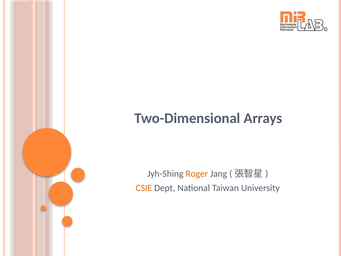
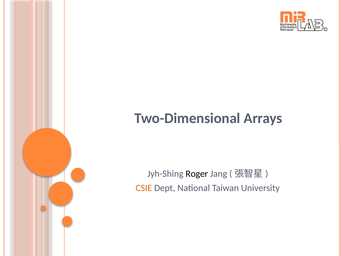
Roger colour: orange -> black
